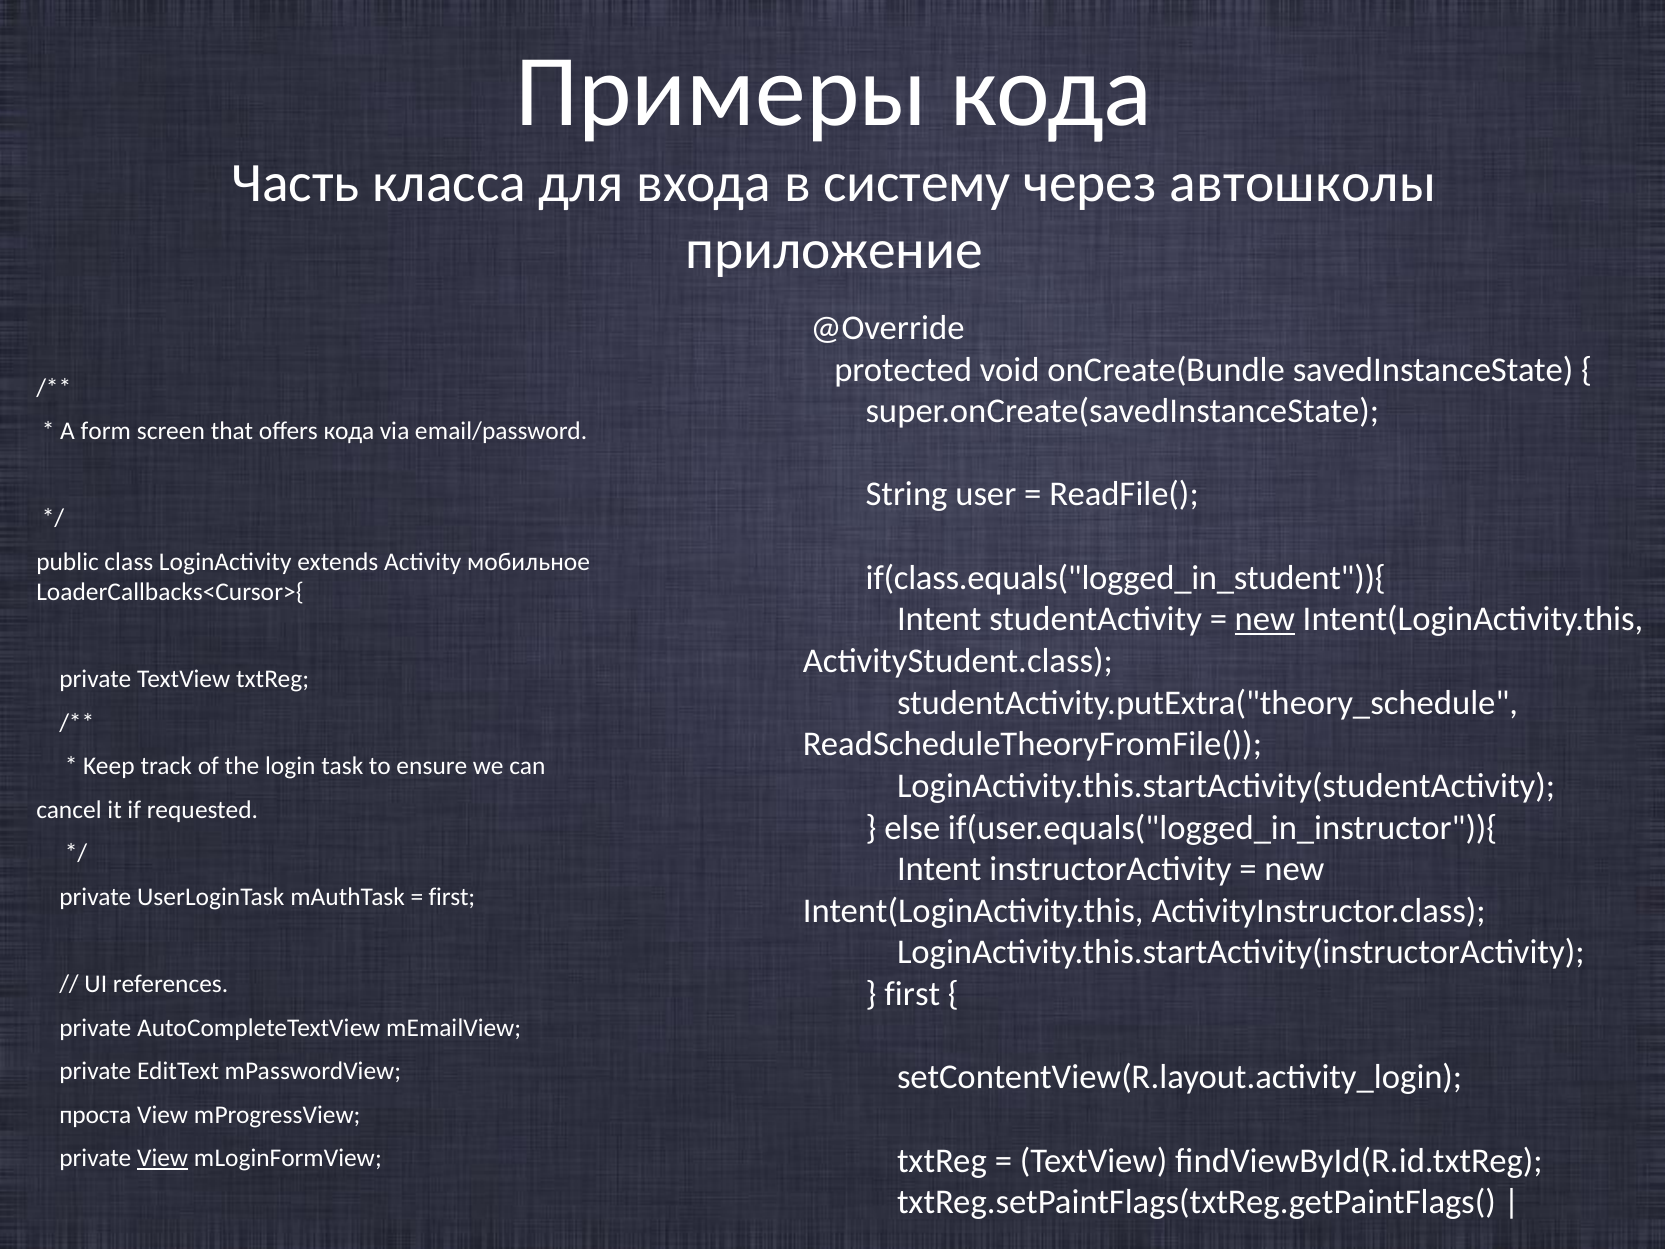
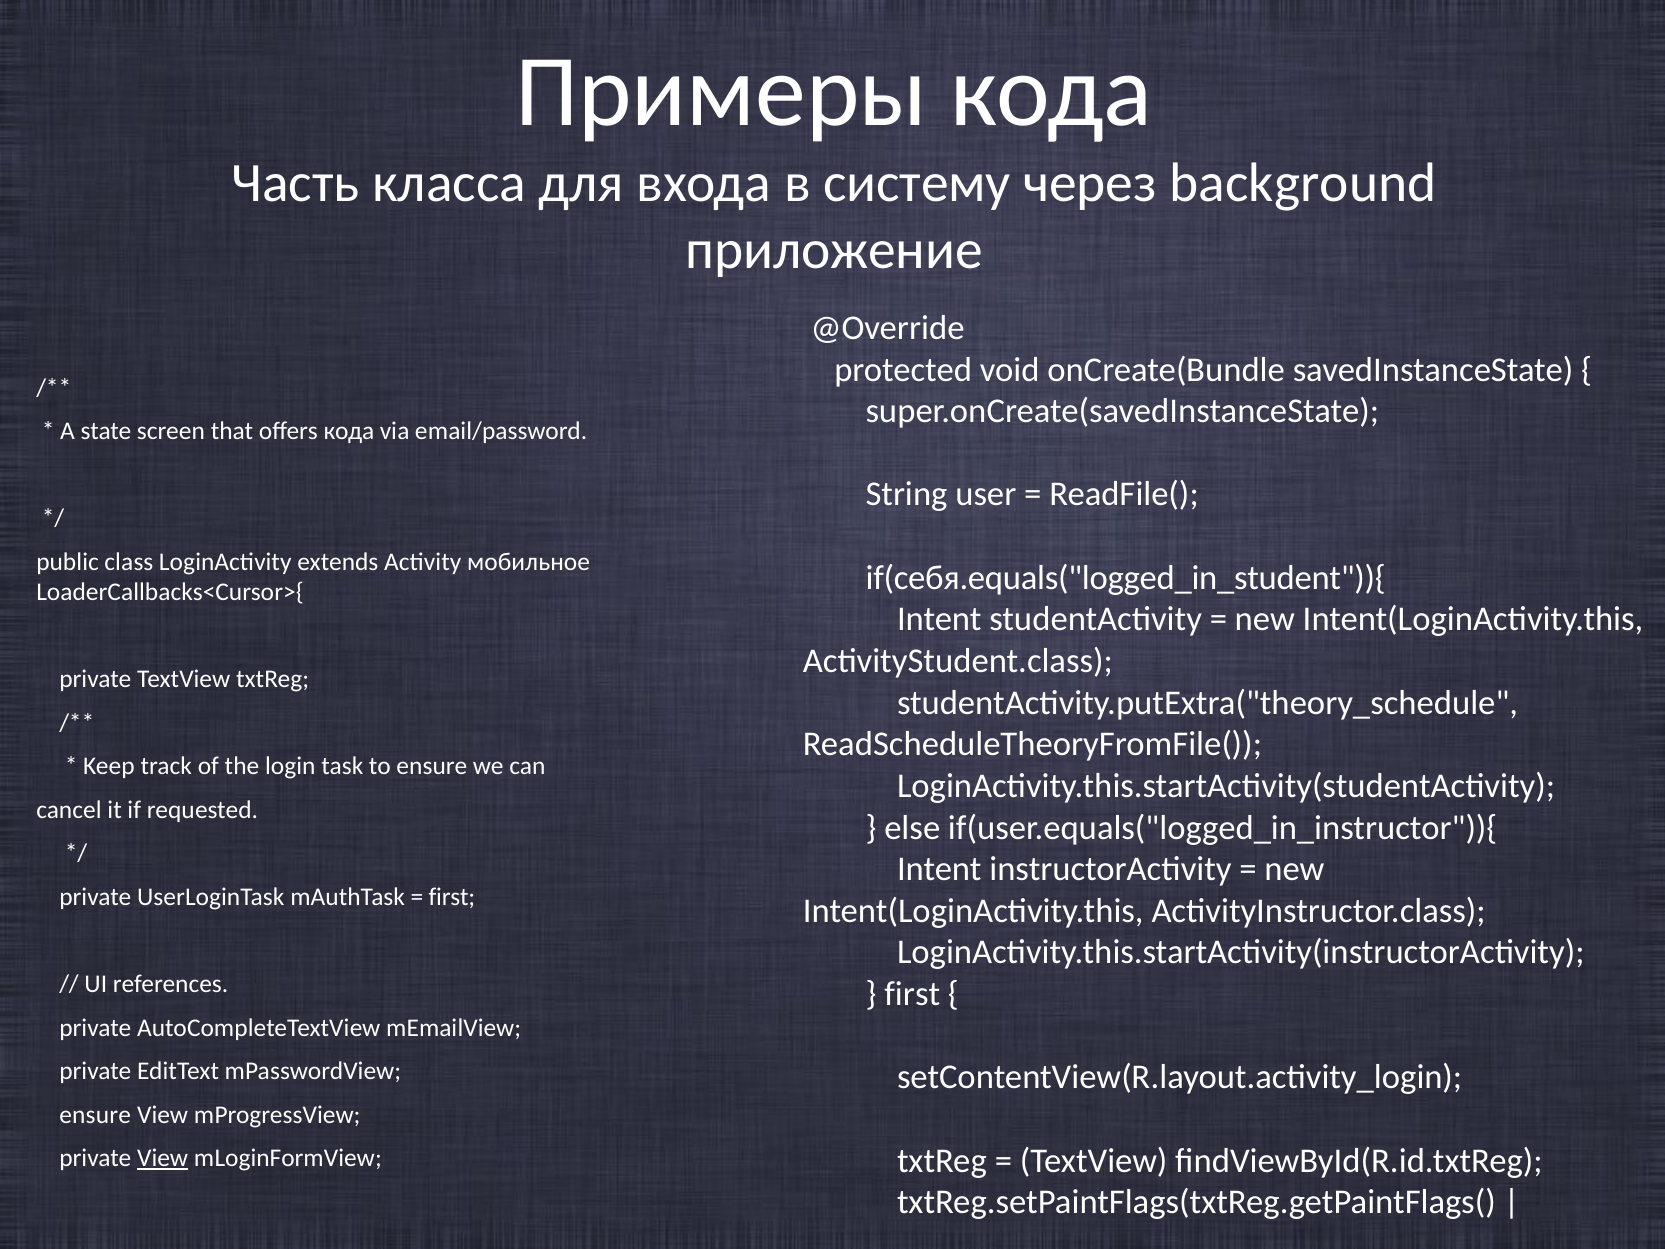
автошколы: автошколы -> background
form: form -> state
if(class.equals("logged_in_student")){: if(class.equals("logged_in_student")){ -> if(себя.equals("logged_in_student")){
new at (1265, 619) underline: present -> none
проста at (95, 1114): проста -> ensure
